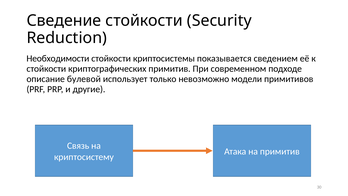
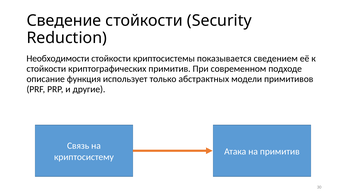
булевой: булевой -> функция
невозможно: невозможно -> абстрактных
